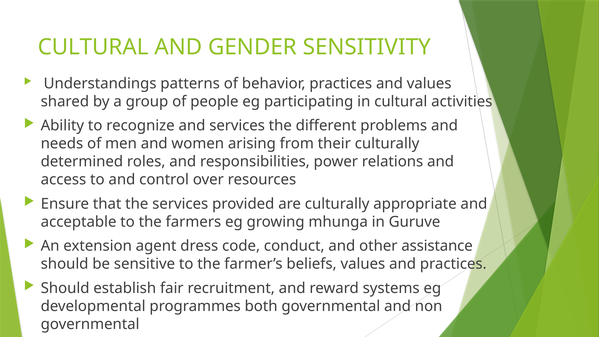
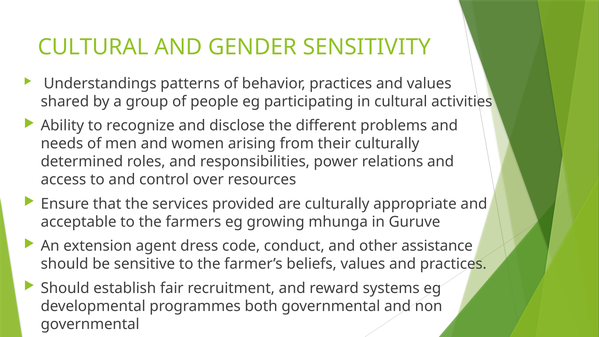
and services: services -> disclose
